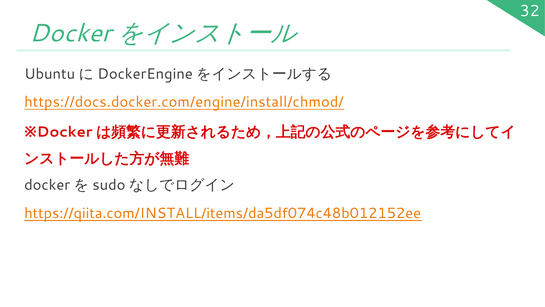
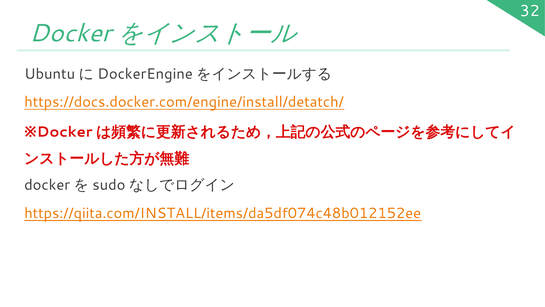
https://docs.docker.com/engine/install/chmod/: https://docs.docker.com/engine/install/chmod/ -> https://docs.docker.com/engine/install/detatch/
